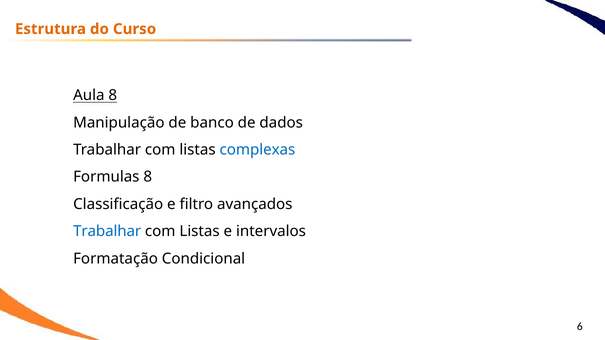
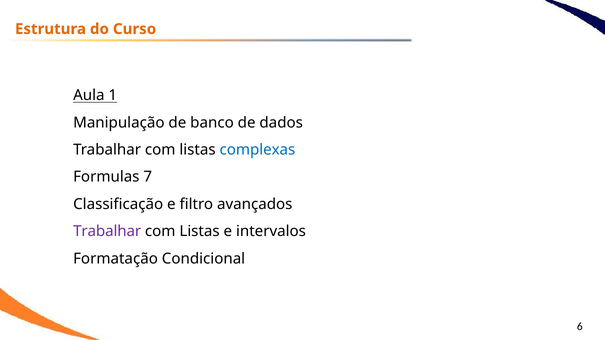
Aula 8: 8 -> 1
Formulas 8: 8 -> 7
Trabalhar at (107, 232) colour: blue -> purple
